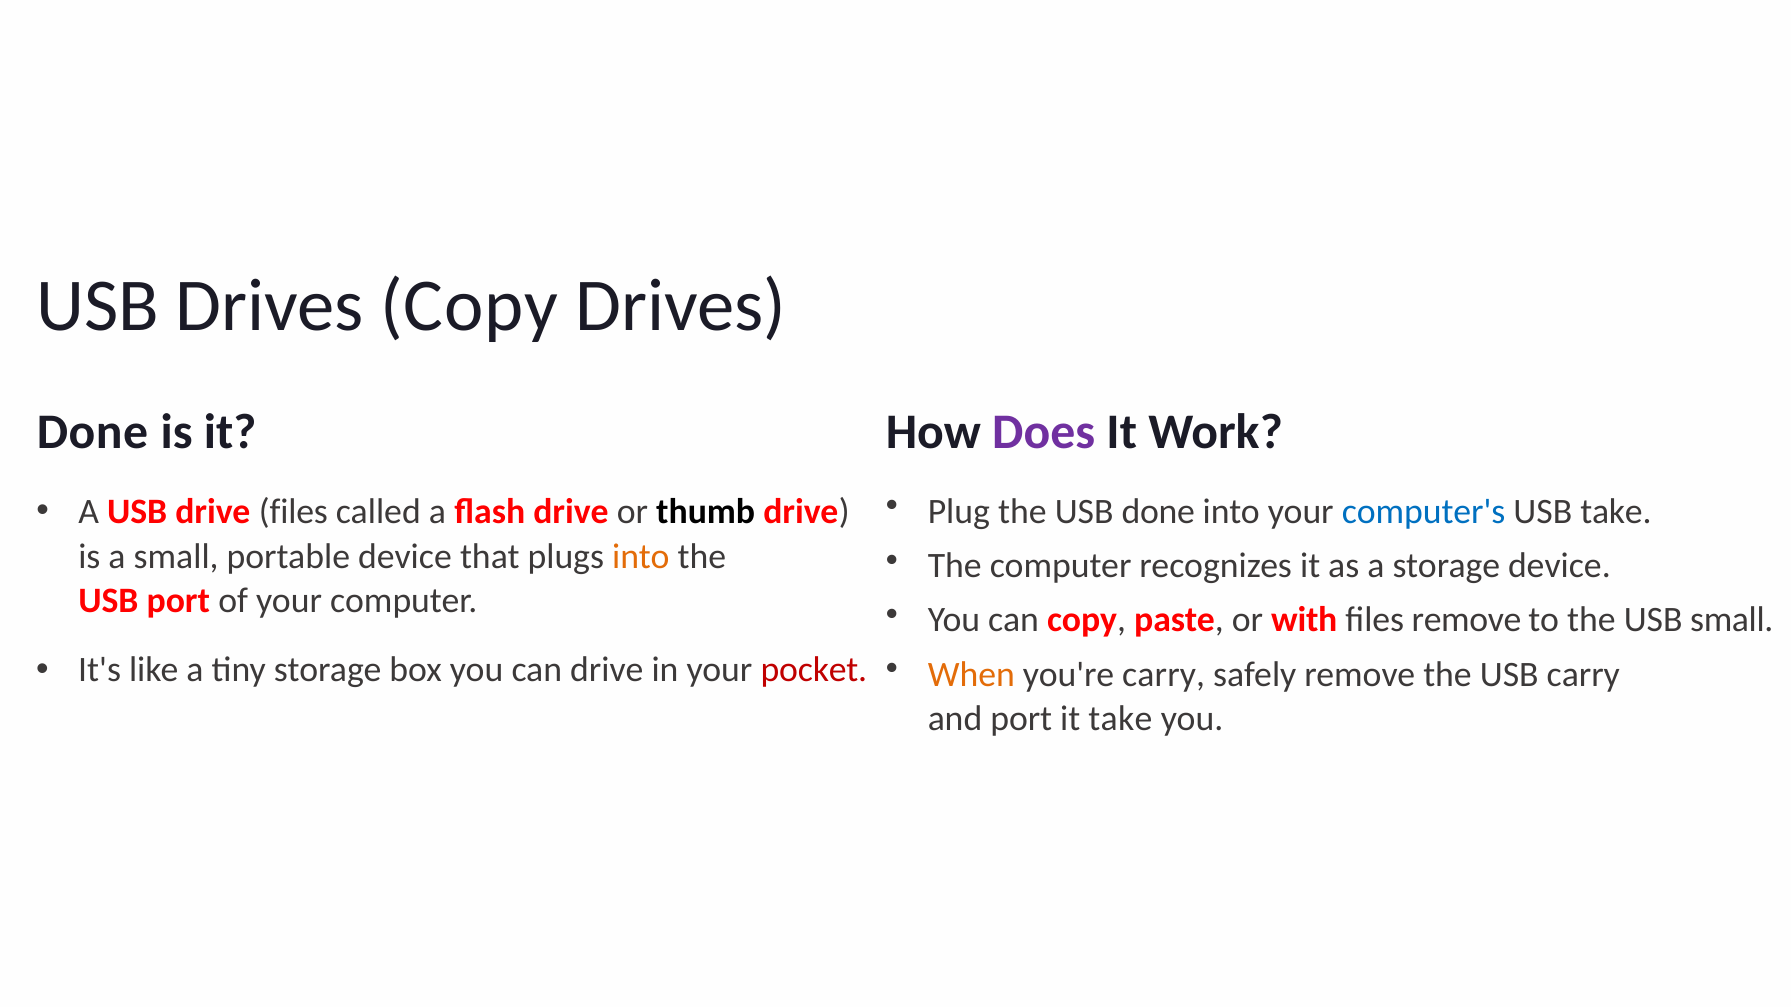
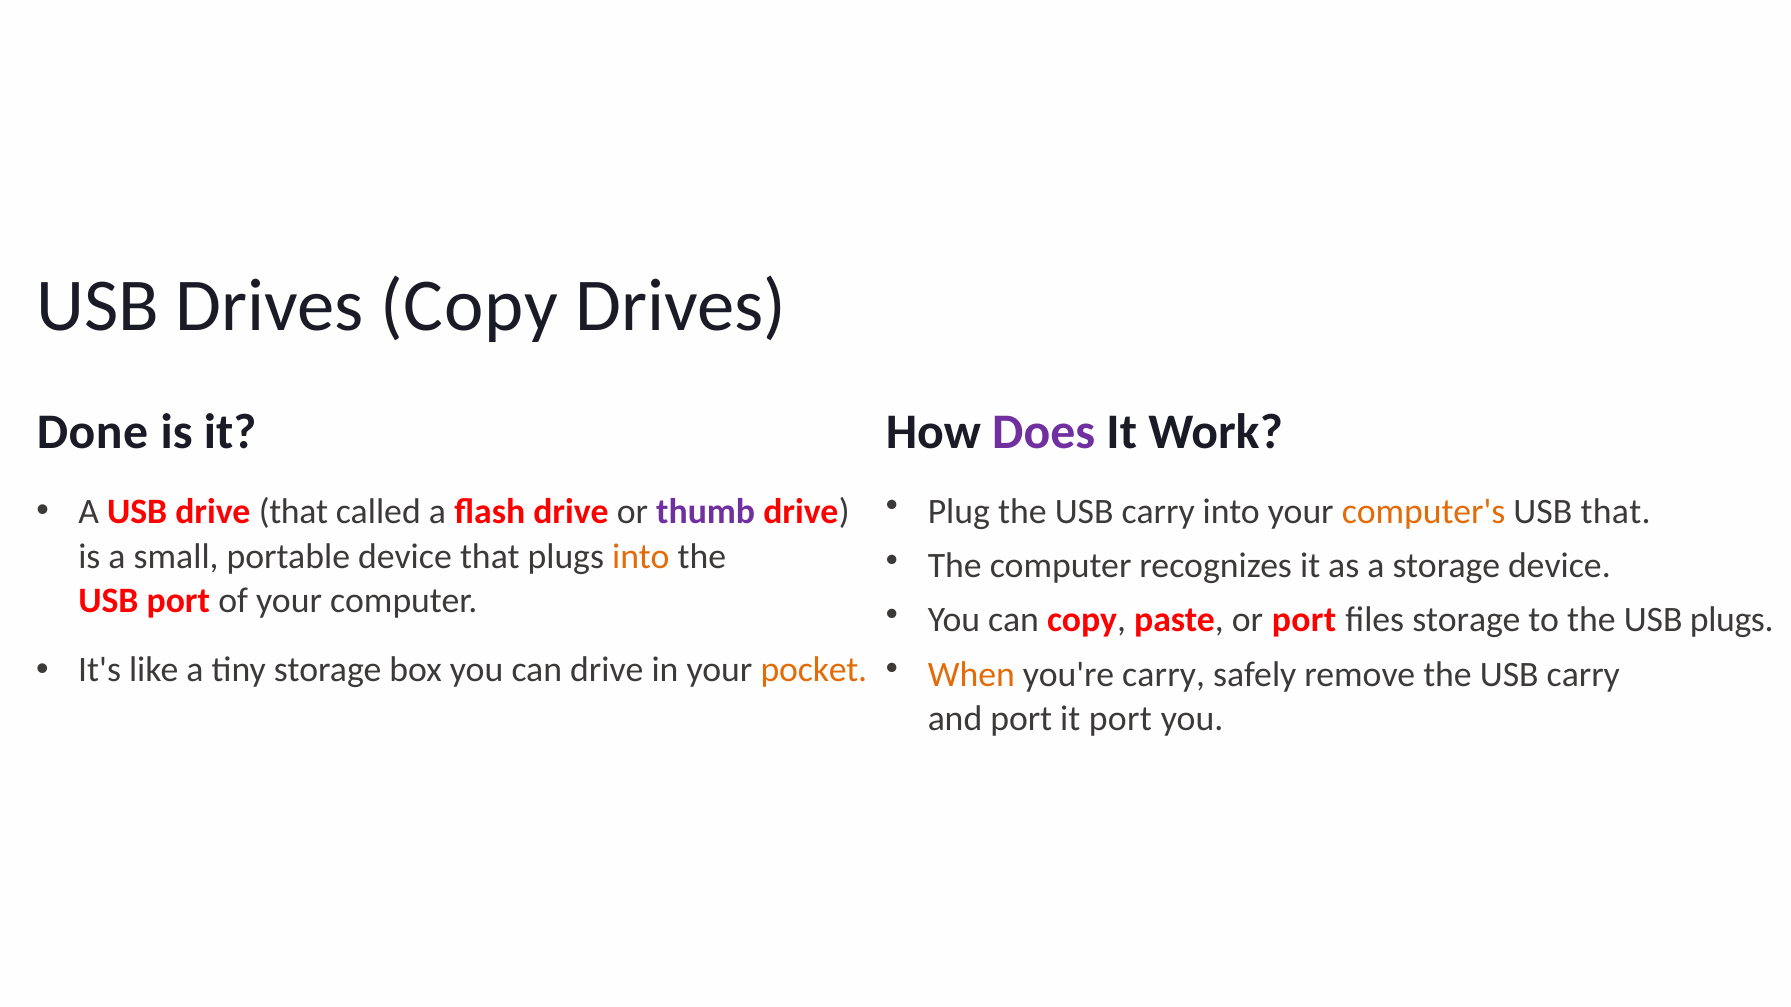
Plug the USB done: done -> carry
computer's colour: blue -> orange
USB take: take -> that
drive files: files -> that
thumb colour: black -> purple
or with: with -> port
files remove: remove -> storage
USB small: small -> plugs
pocket colour: red -> orange
it take: take -> port
